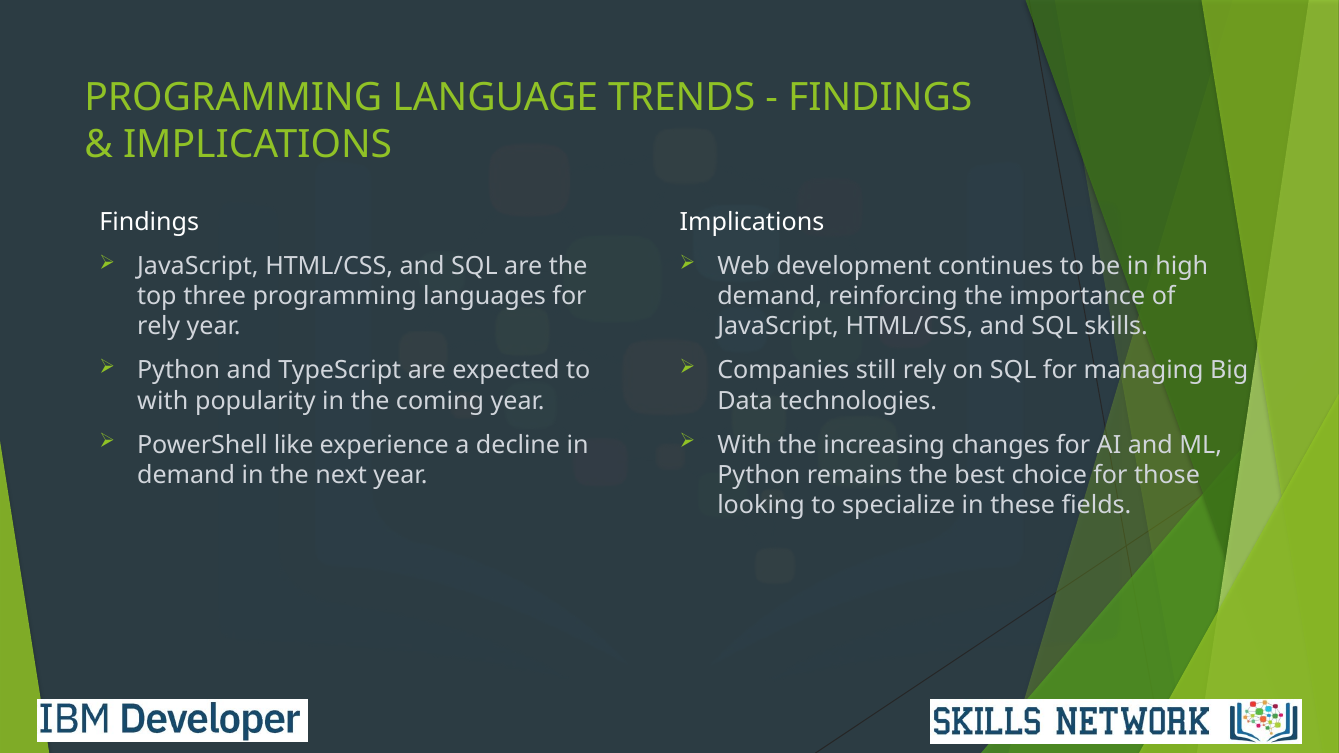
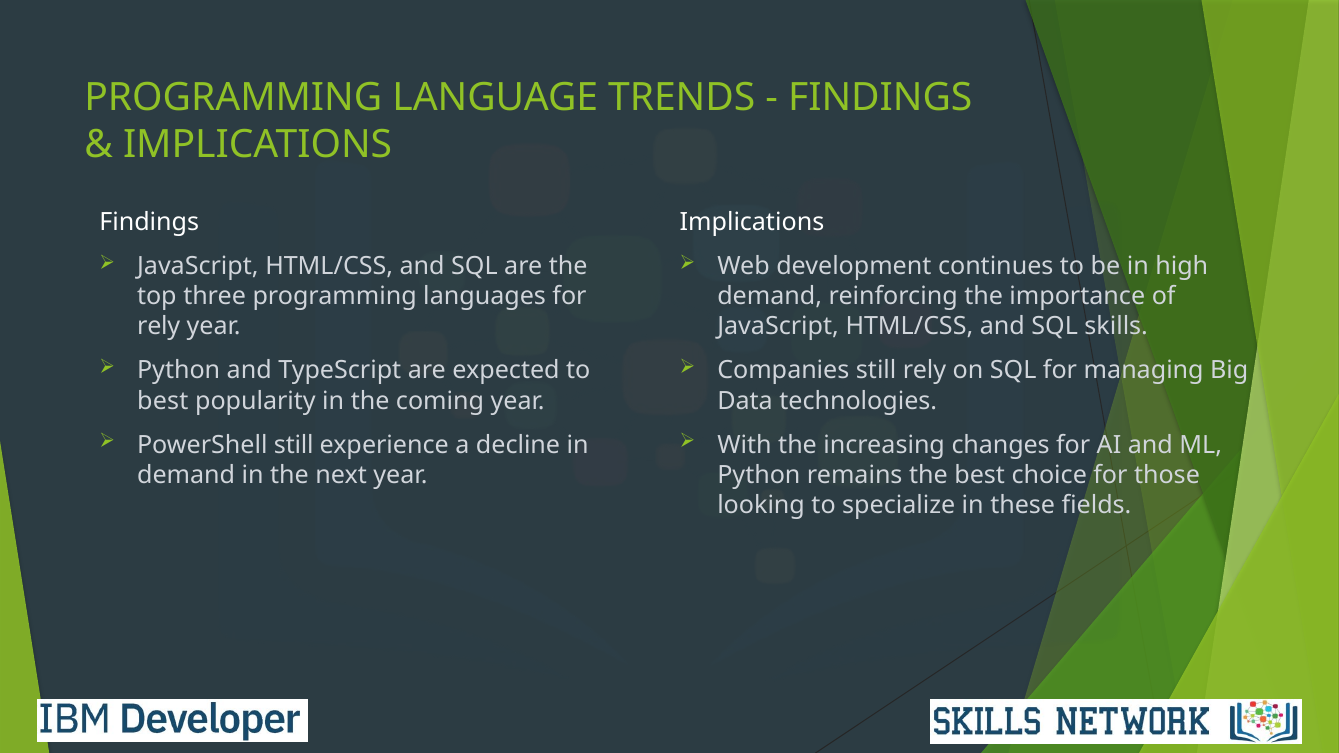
with at (163, 401): with -> best
PowerShell like: like -> still
